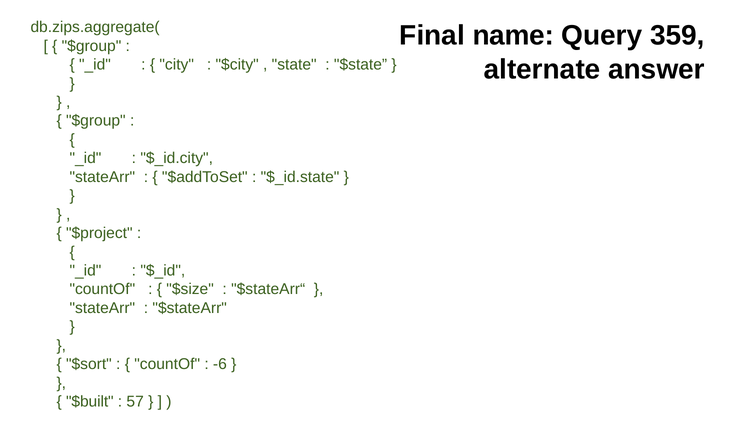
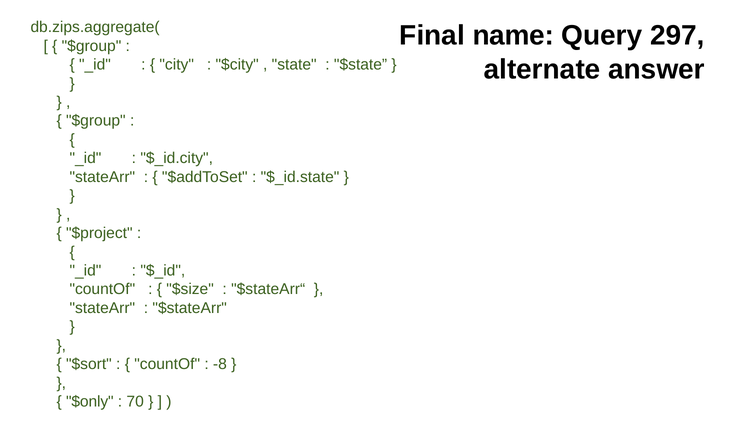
359: 359 -> 297
-6: -6 -> -8
$built: $built -> $only
57: 57 -> 70
